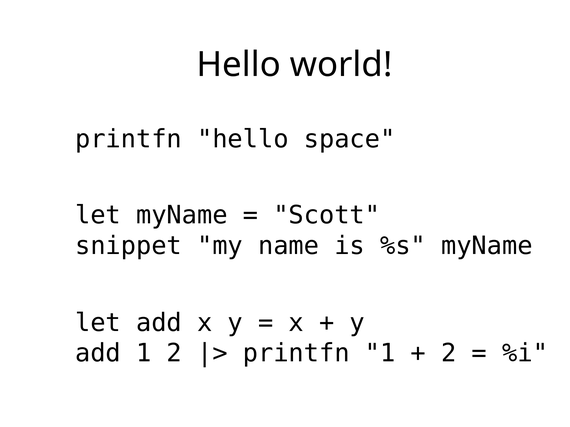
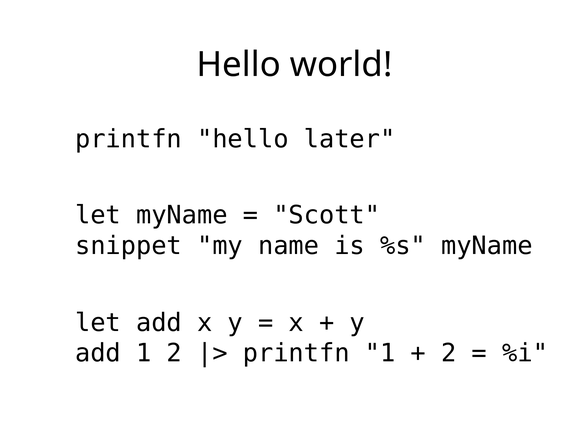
space: space -> later
